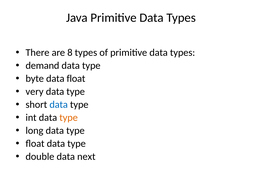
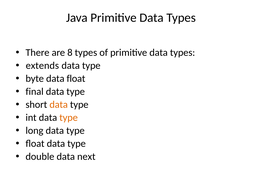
demand: demand -> extends
very: very -> final
data at (59, 105) colour: blue -> orange
